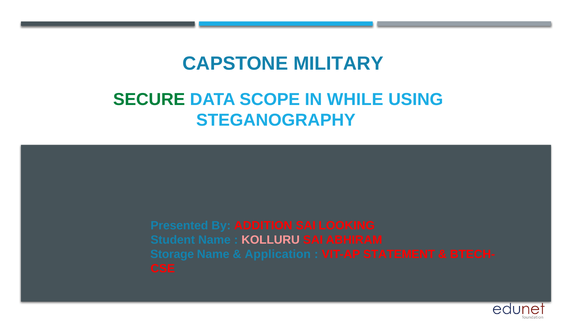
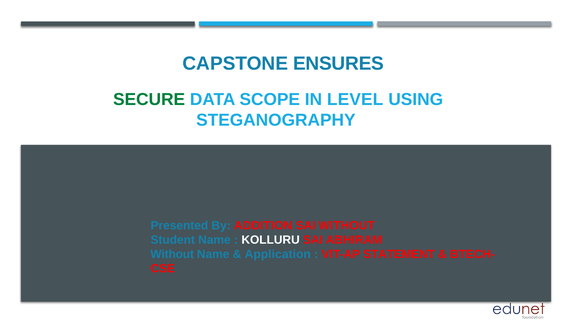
MILITARY: MILITARY -> ENSURES
WHILE: WHILE -> LEVEL
SAI LOOKING: LOOKING -> WITHOUT
KOLLURU colour: pink -> white
Storage at (172, 254): Storage -> Without
